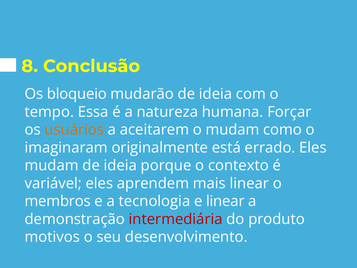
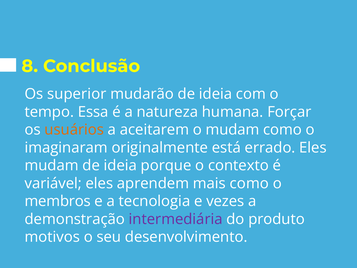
bloqueio: bloqueio -> superior
mais linear: linear -> como
e linear: linear -> vezes
intermediária colour: red -> purple
